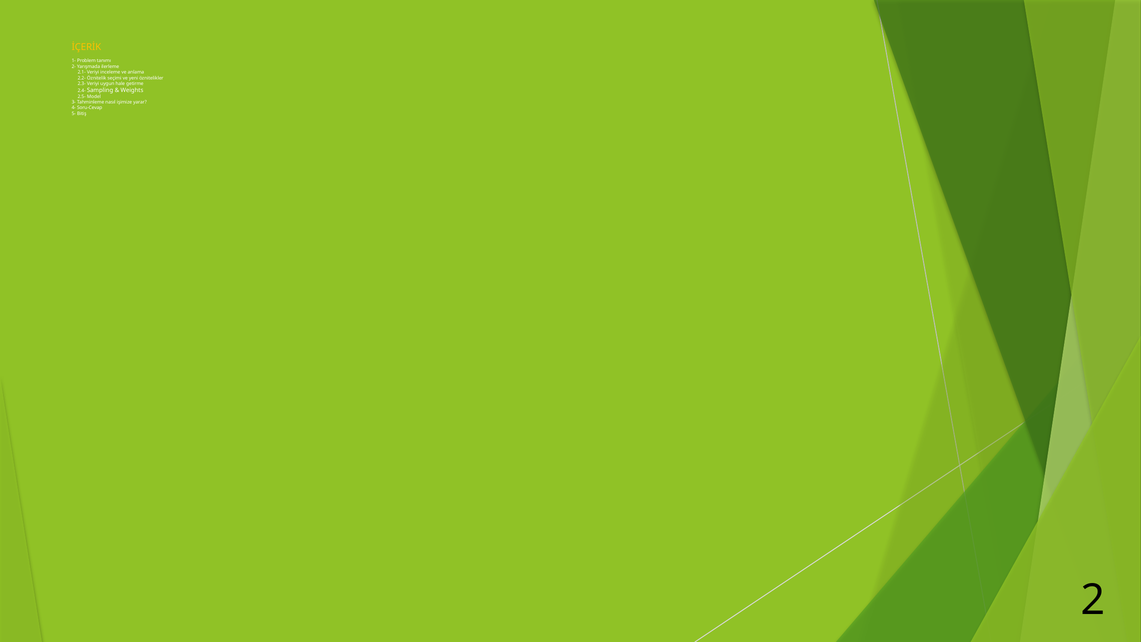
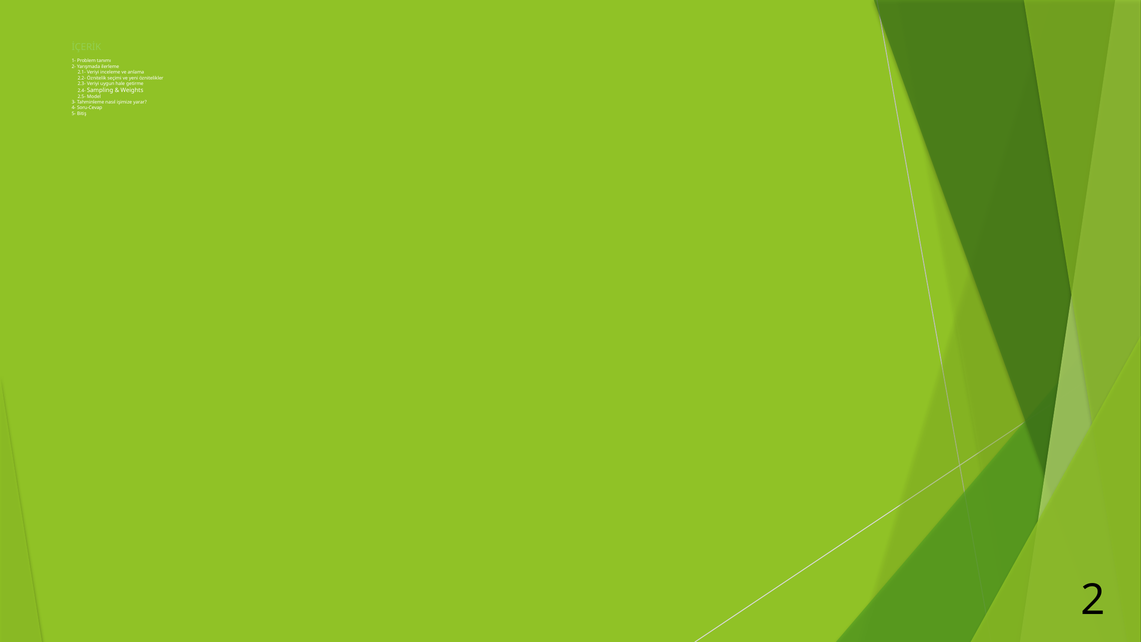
İÇERİK colour: yellow -> light green
